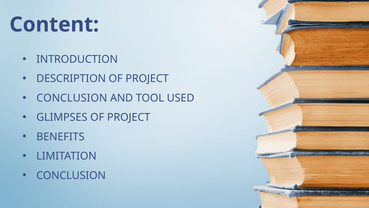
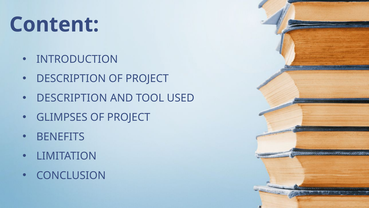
CONCLUSION at (72, 98): CONCLUSION -> DESCRIPTION
